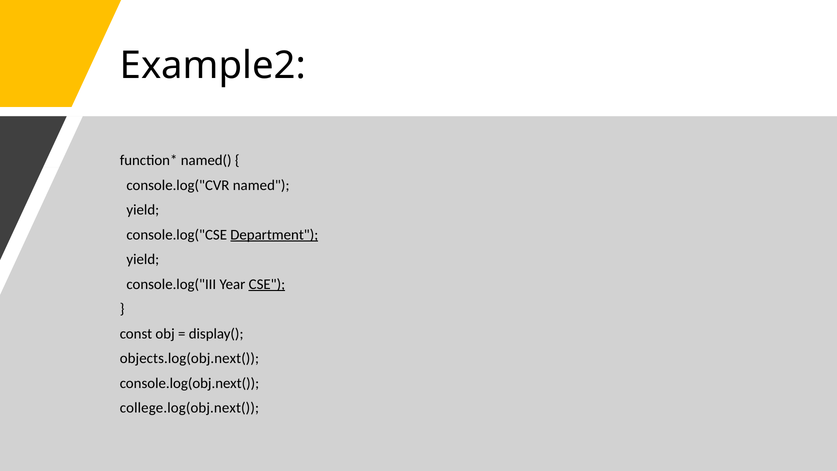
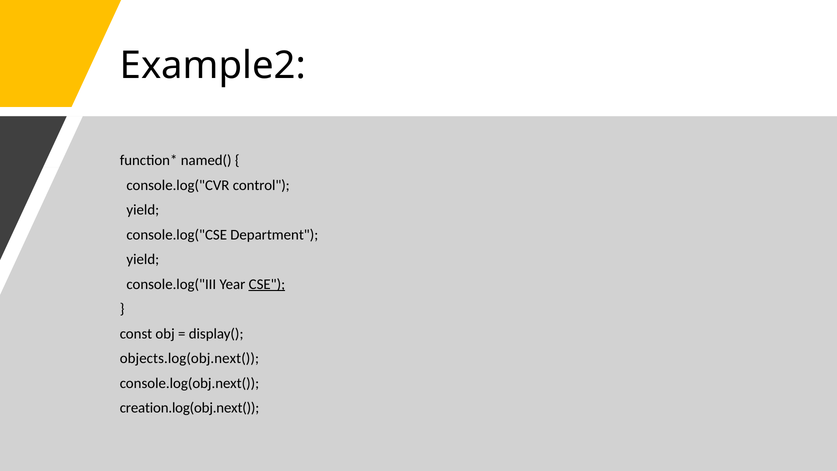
named: named -> control
Department underline: present -> none
college.log(obj.next(: college.log(obj.next( -> creation.log(obj.next(
